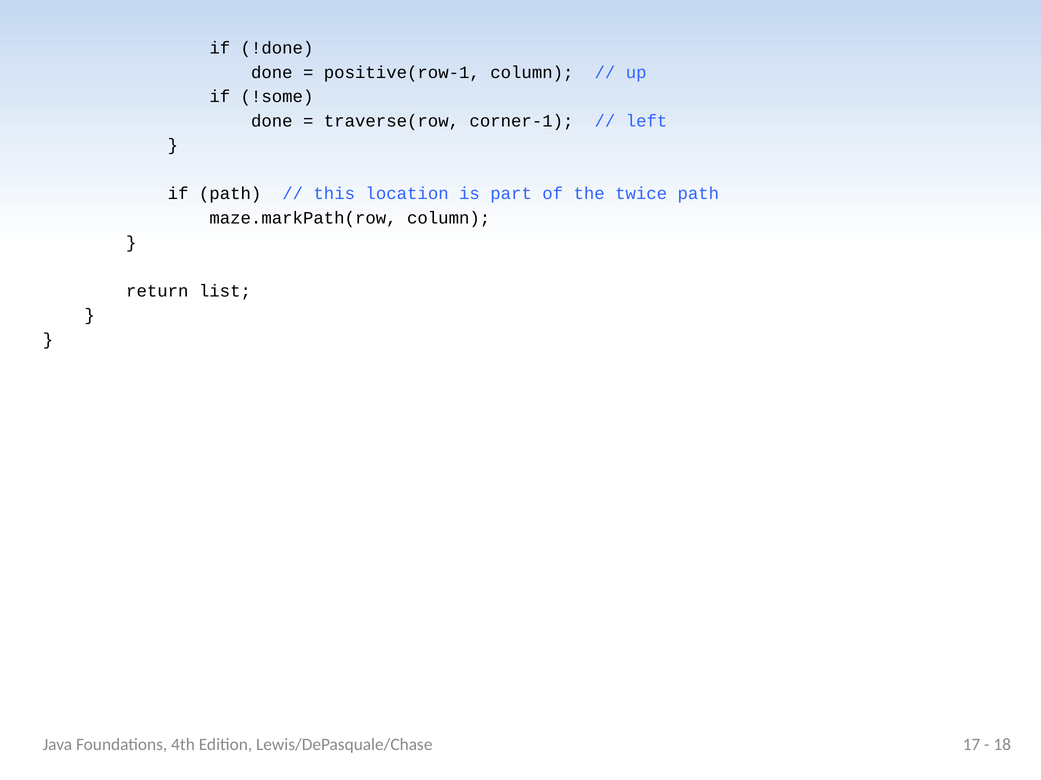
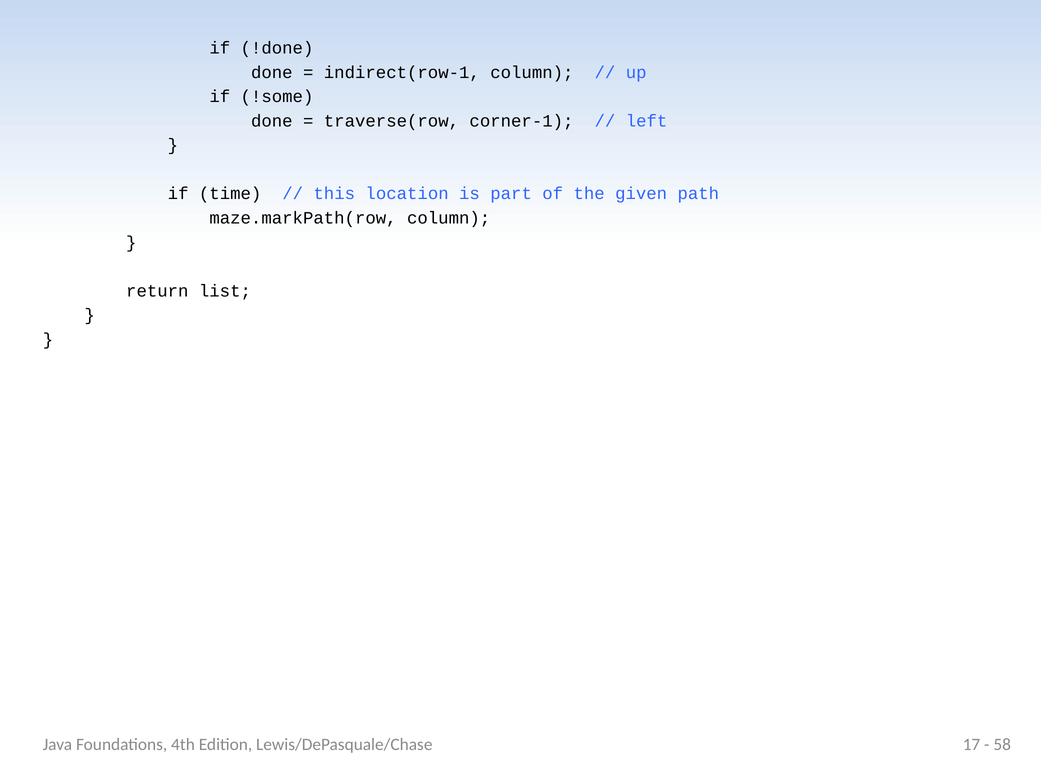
positive(row-1: positive(row-1 -> indirect(row-1
if path: path -> time
twice: twice -> given
18: 18 -> 58
